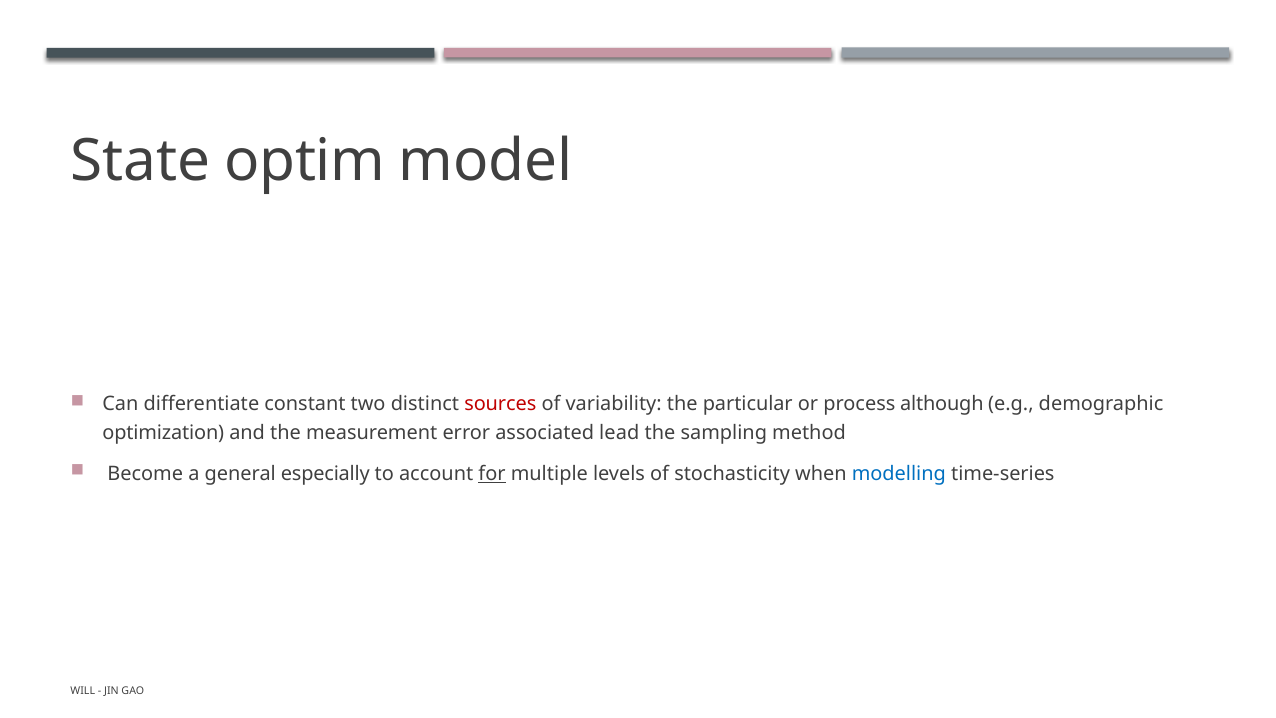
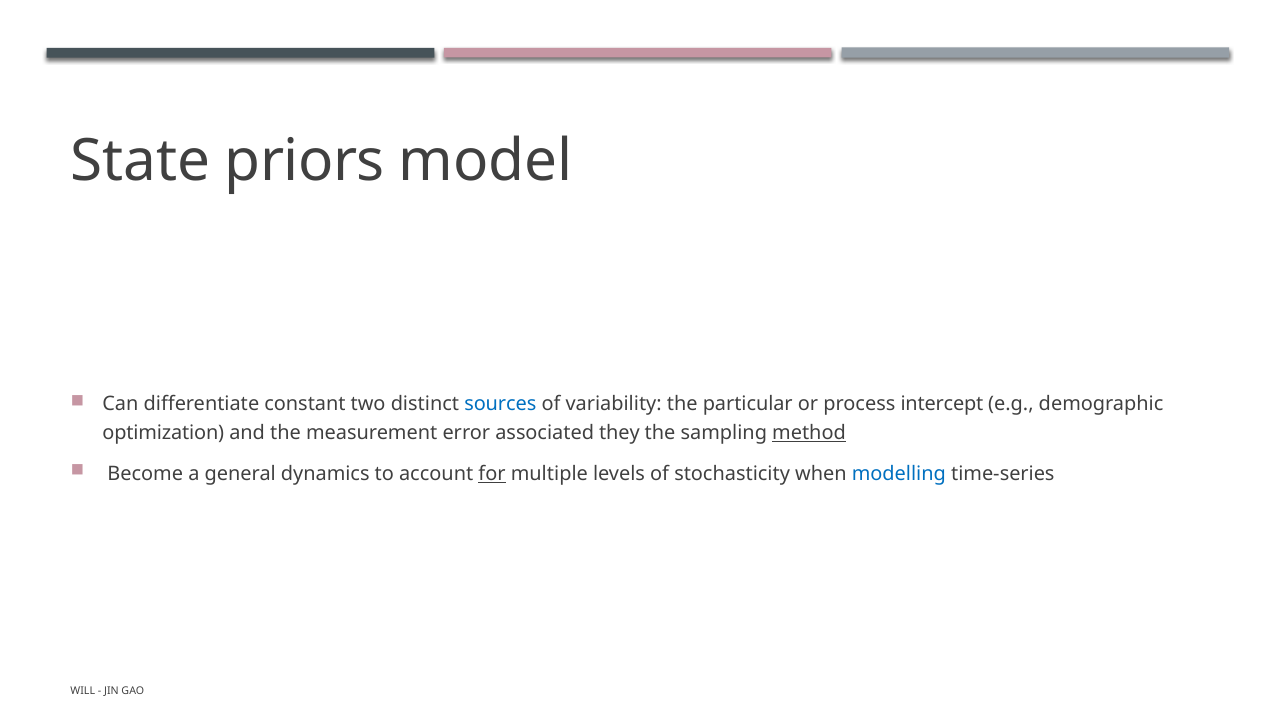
optim: optim -> priors
sources colour: red -> blue
although: although -> intercept
lead: lead -> they
method underline: none -> present
especially: especially -> dynamics
